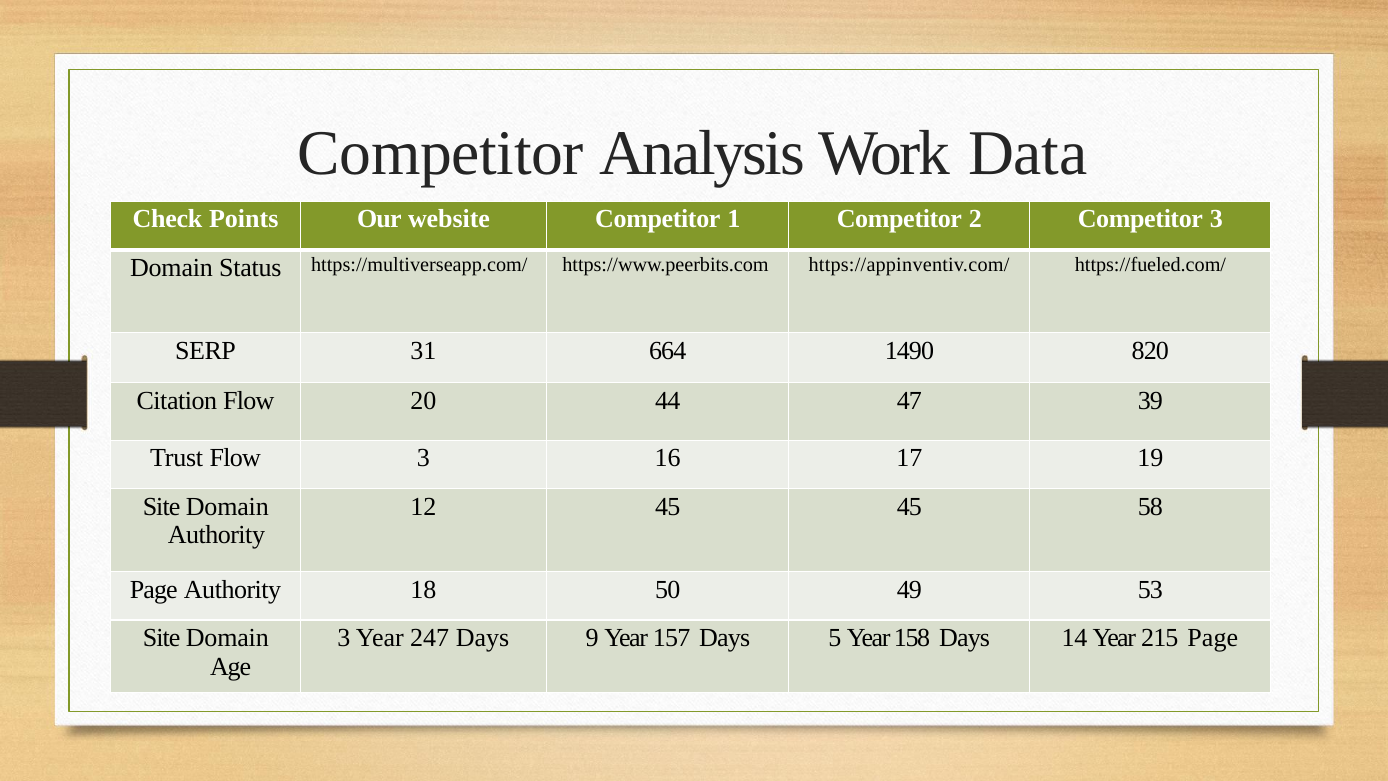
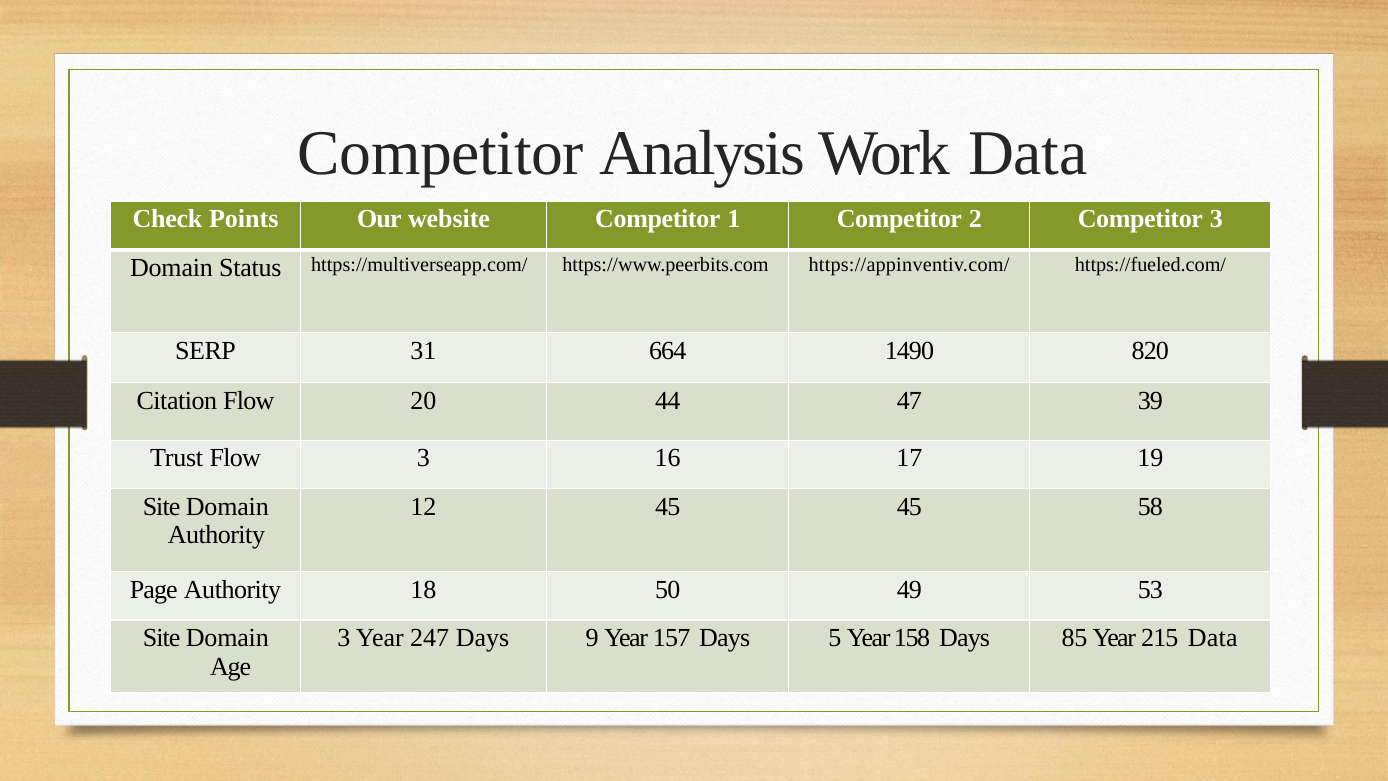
14: 14 -> 85
215 Page: Page -> Data
